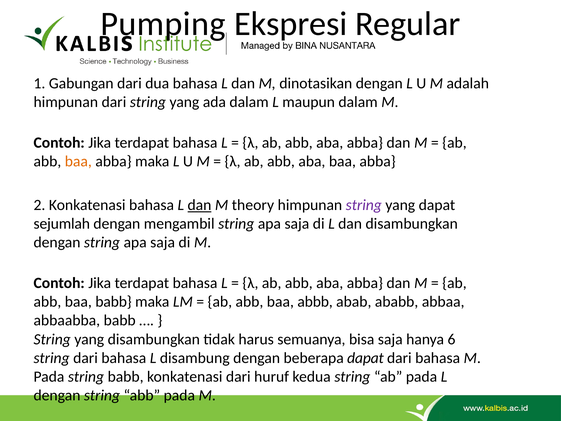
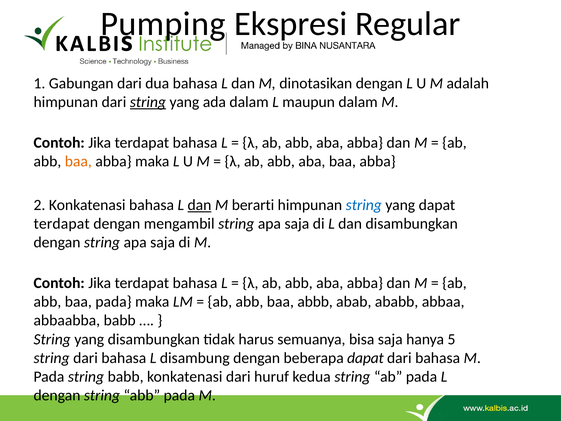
string at (148, 102) underline: none -> present
theory: theory -> berarti
string at (364, 205) colour: purple -> blue
sejumlah at (62, 224): sejumlah -> terdapat
baa babb: babb -> pada
6: 6 -> 5
